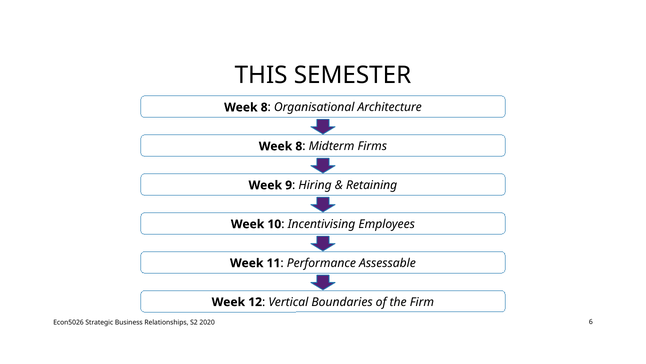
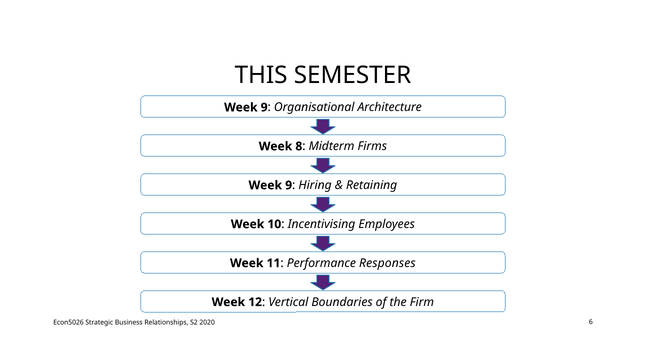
8 at (264, 107): 8 -> 9
Assessable: Assessable -> Responses
